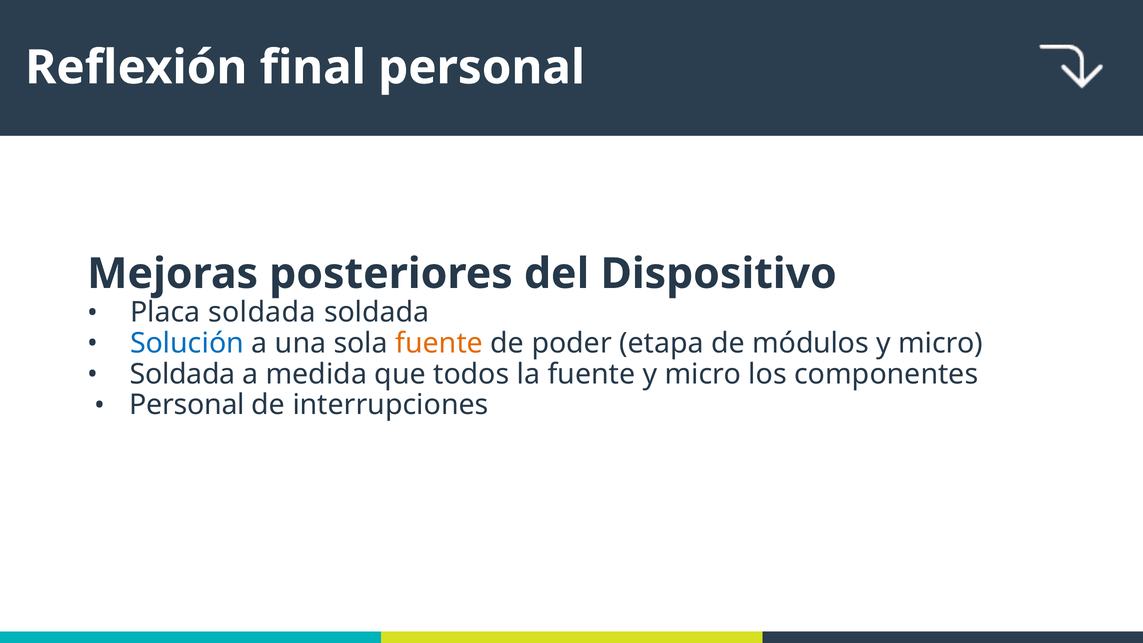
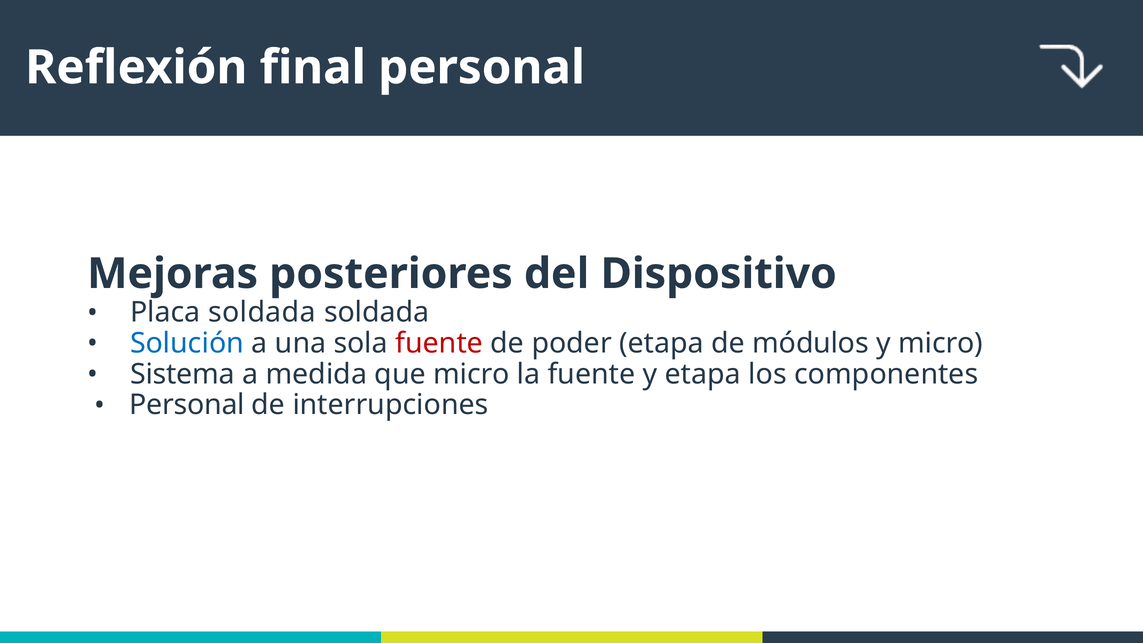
fuente at (439, 343) colour: orange -> red
Soldada at (183, 374): Soldada -> Sistema
que todos: todos -> micro
fuente y micro: micro -> etapa
